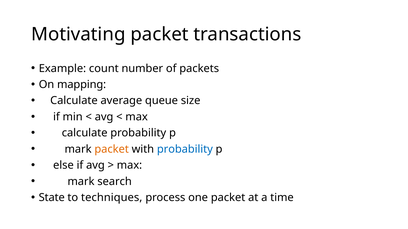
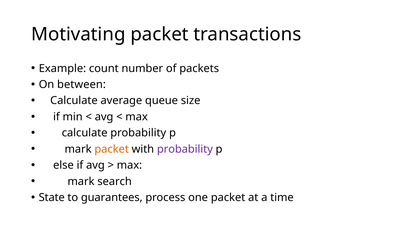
mapping: mapping -> between
probability at (185, 149) colour: blue -> purple
techniques: techniques -> guarantees
